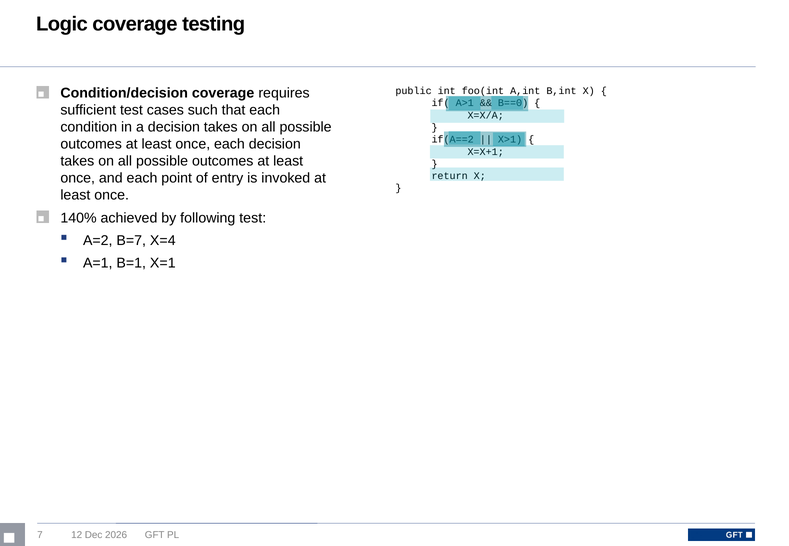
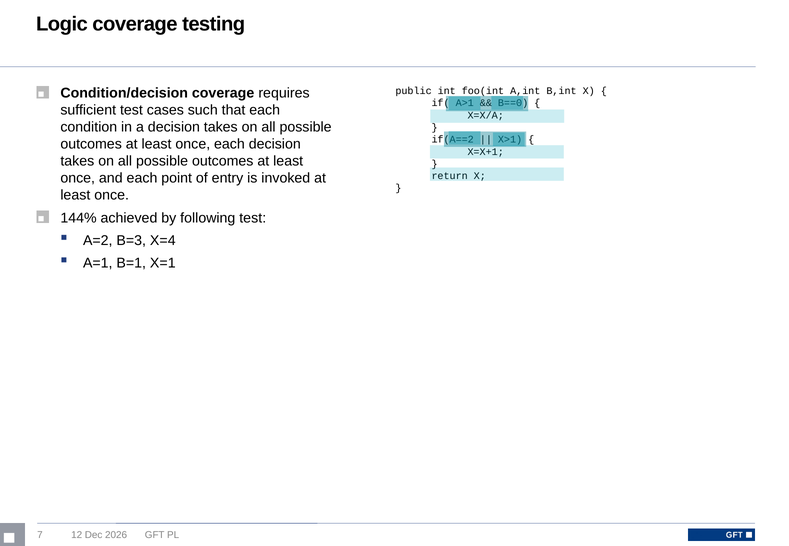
140%: 140% -> 144%
B=7: B=7 -> B=3
